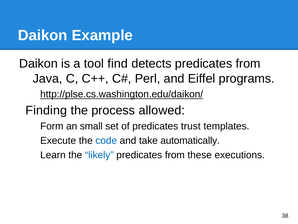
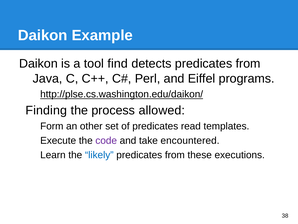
small: small -> other
trust: trust -> read
code colour: blue -> purple
automatically: automatically -> encountered
